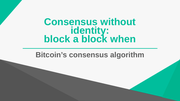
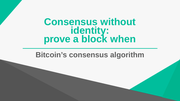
block at (57, 39): block -> prove
